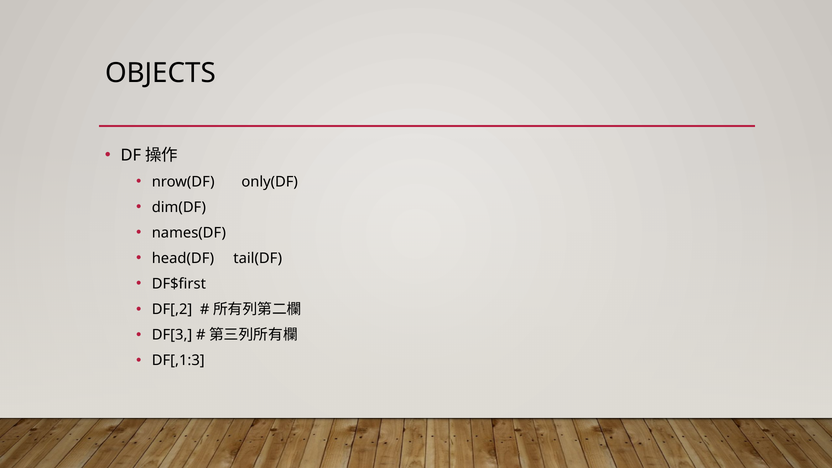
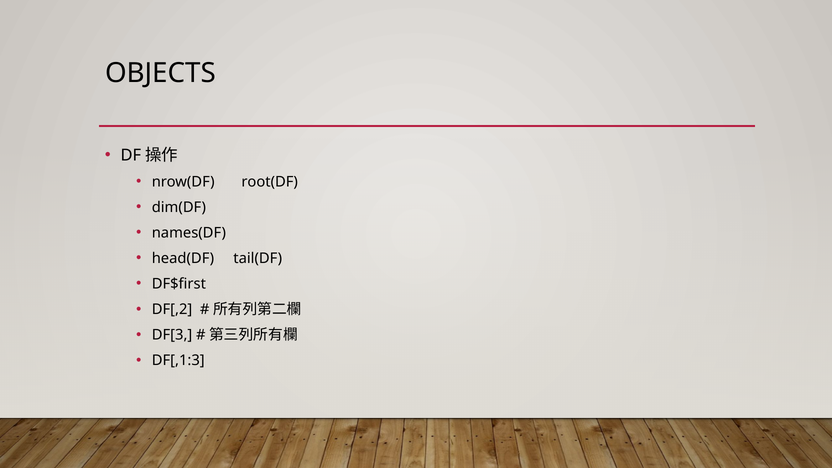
only(DF: only(DF -> root(DF
